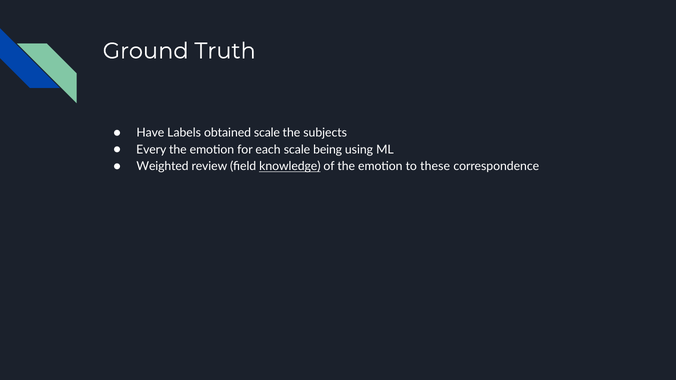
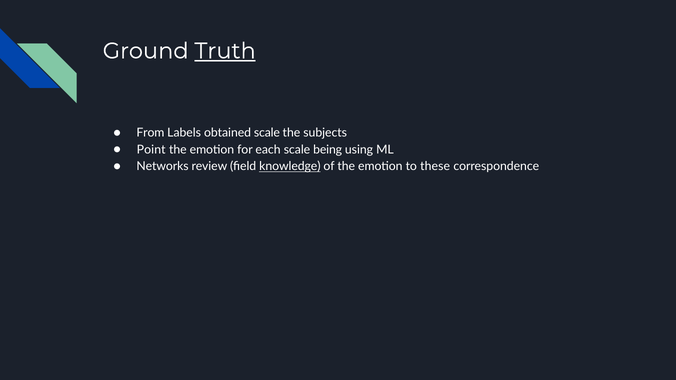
Truth underline: none -> present
Have: Have -> From
Every: Every -> Point
Weighted: Weighted -> Networks
